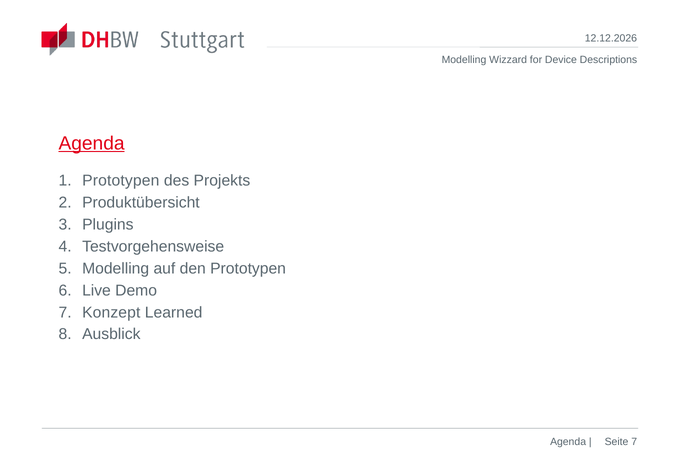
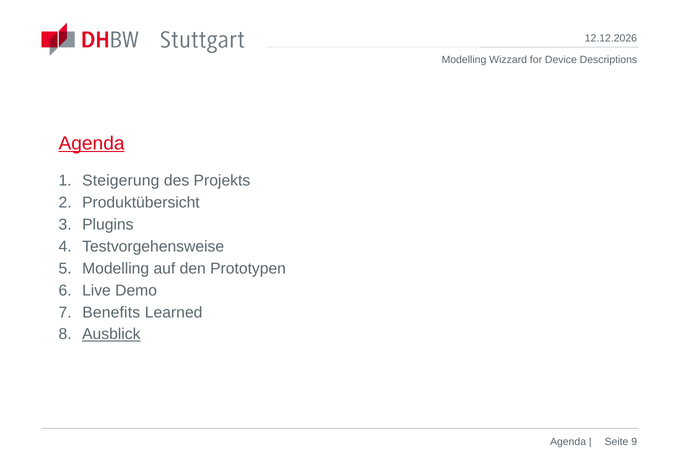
Prototypen at (121, 181): Prototypen -> Steigerung
Konzept: Konzept -> Benefits
Ausblick underline: none -> present
Seite 7: 7 -> 9
